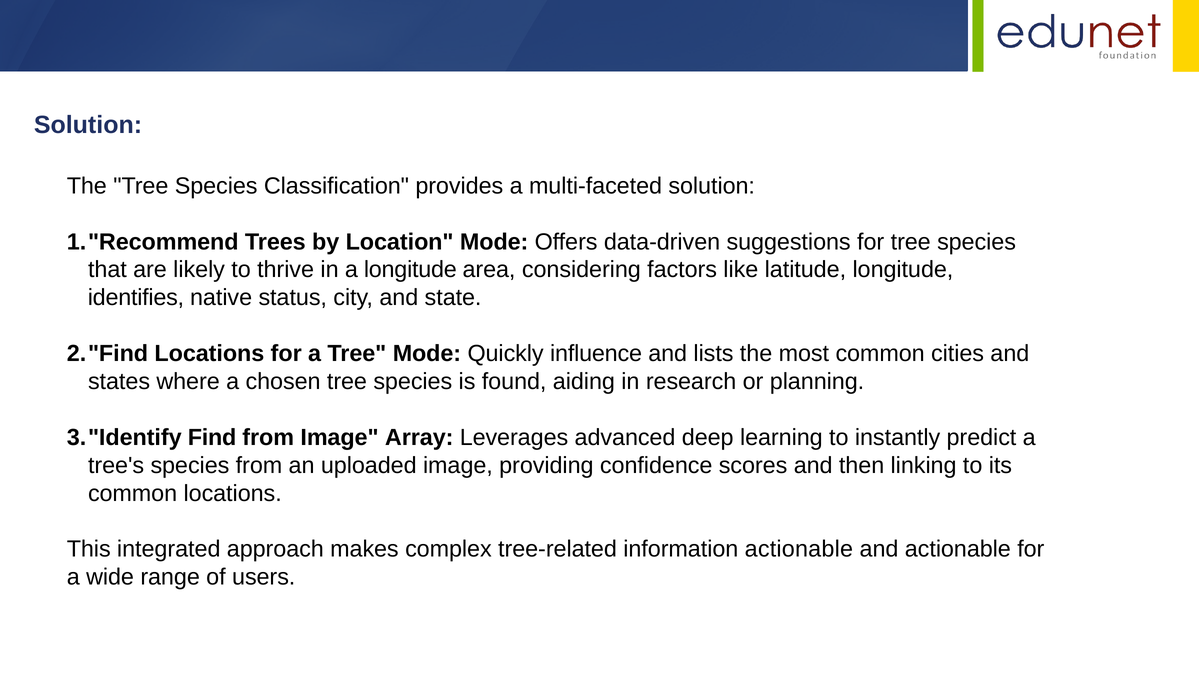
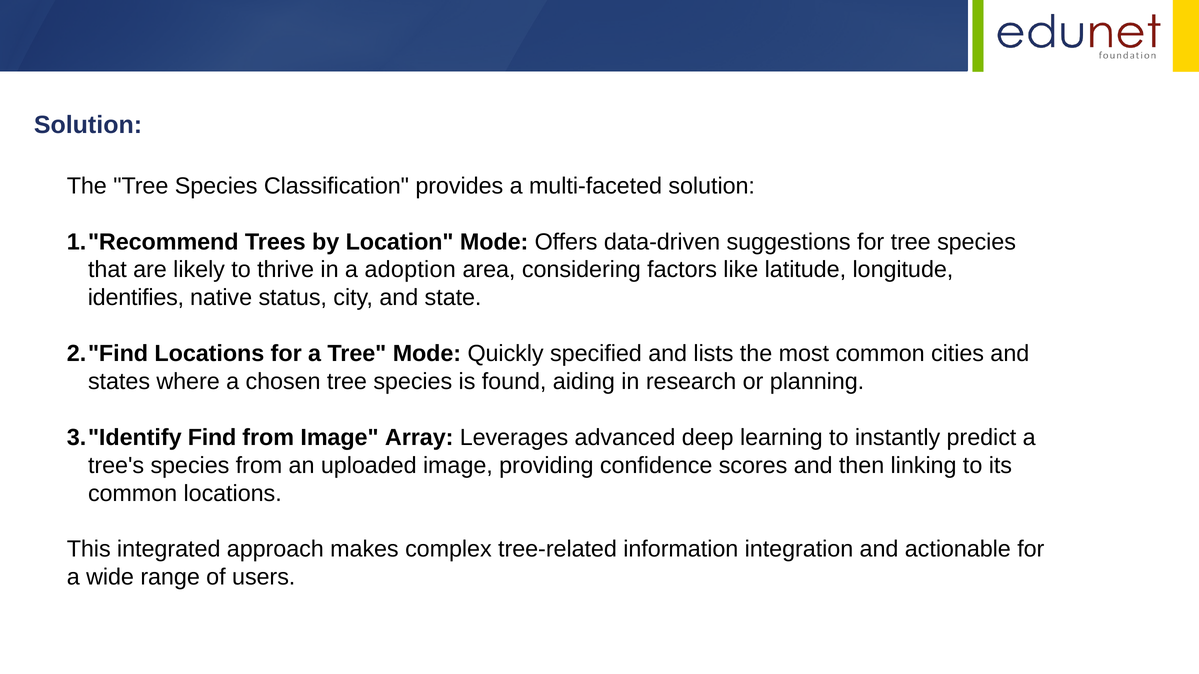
a longitude: longitude -> adoption
influence: influence -> specified
information actionable: actionable -> integration
